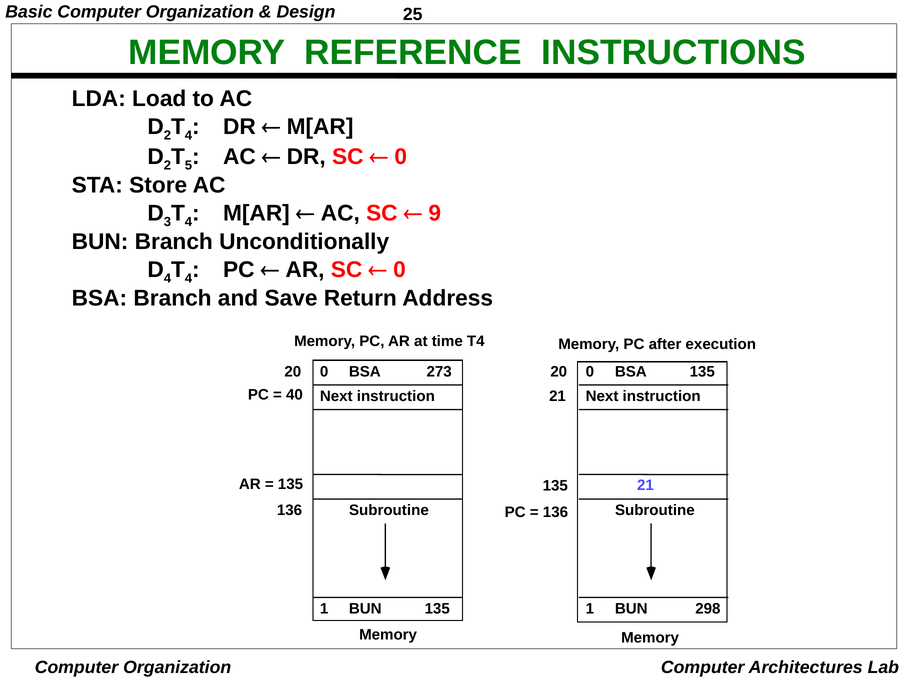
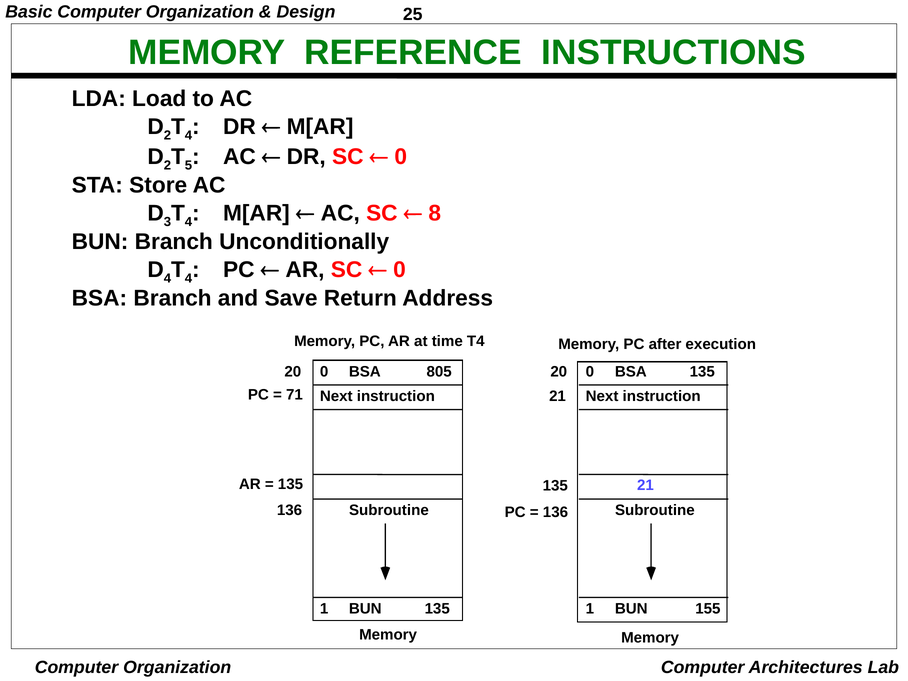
9: 9 -> 8
273: 273 -> 805
40: 40 -> 71
298: 298 -> 155
